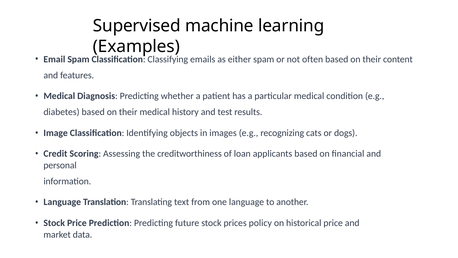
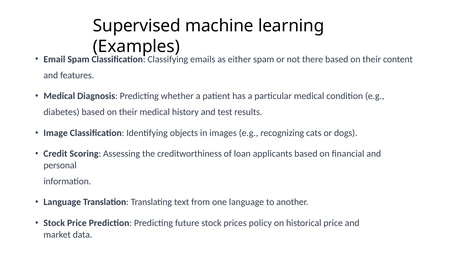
often: often -> there
